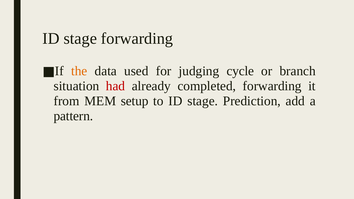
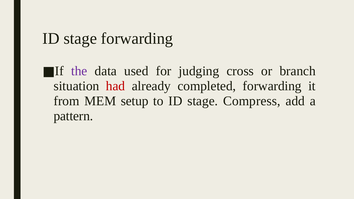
the colour: orange -> purple
cycle: cycle -> cross
Prediction: Prediction -> Compress
